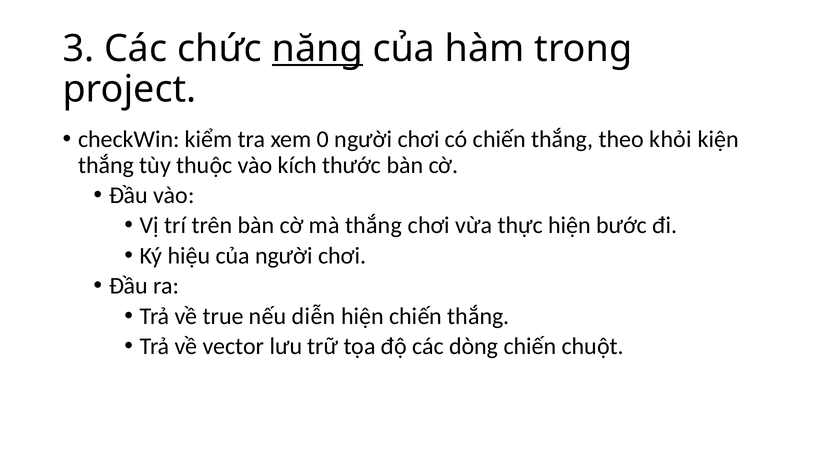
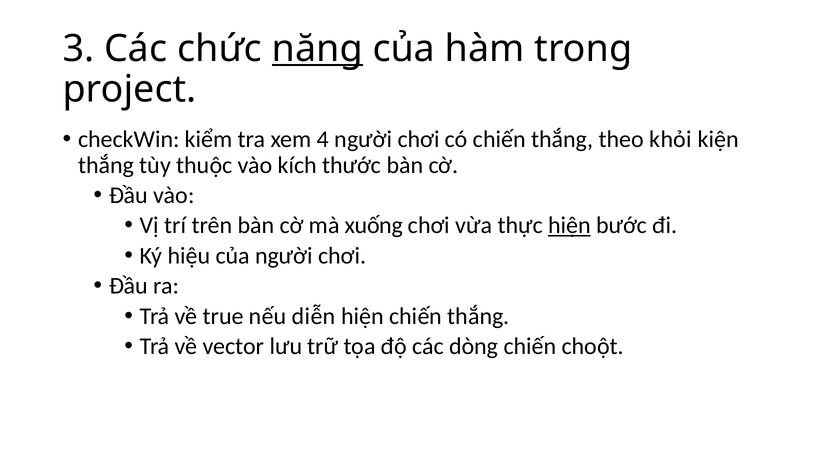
0: 0 -> 4
mà thắng: thắng -> xuống
hiện at (569, 225) underline: none -> present
chuột: chuột -> choột
